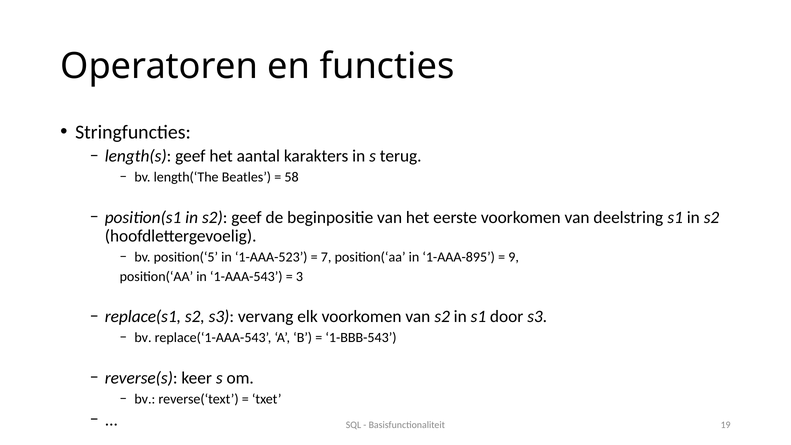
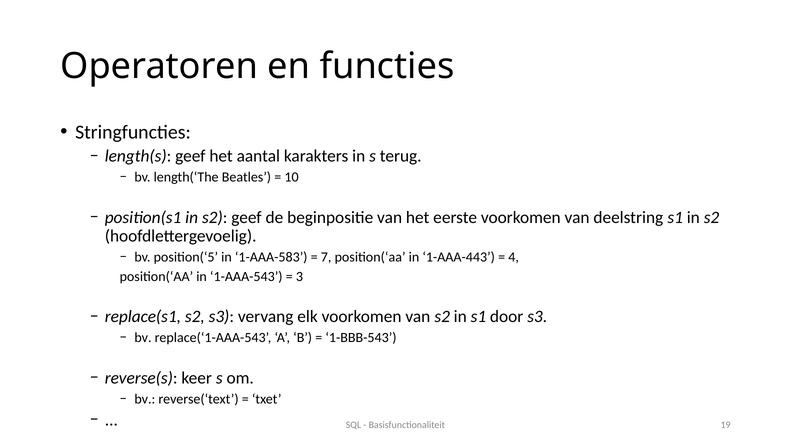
58: 58 -> 10
1-AAA-523: 1-AAA-523 -> 1-AAA-583
1-AAA-895: 1-AAA-895 -> 1-AAA-443
9: 9 -> 4
